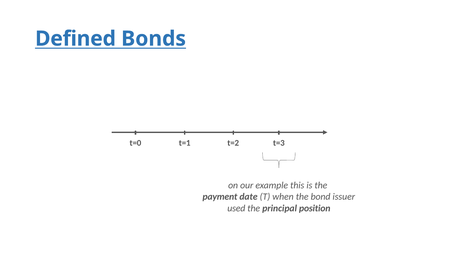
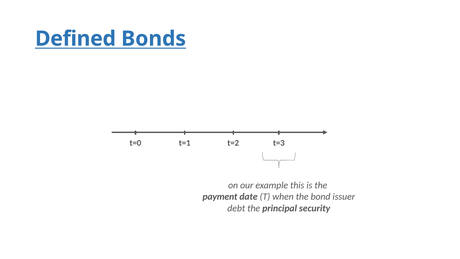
used: used -> debt
position: position -> security
